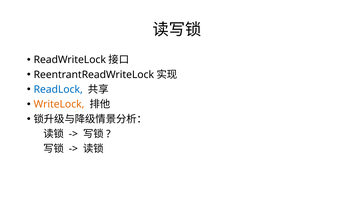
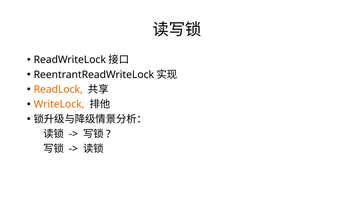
ReadLock colour: blue -> orange
